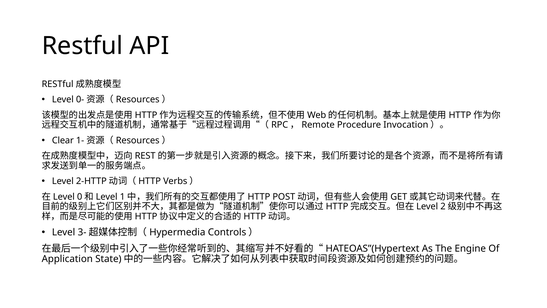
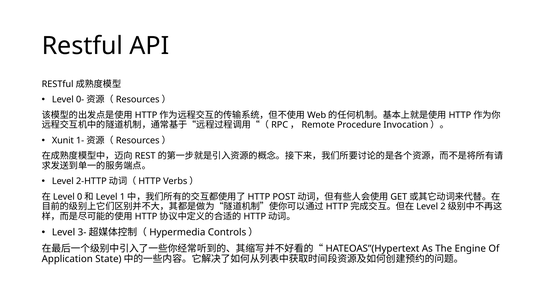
Clear: Clear -> Xunit
